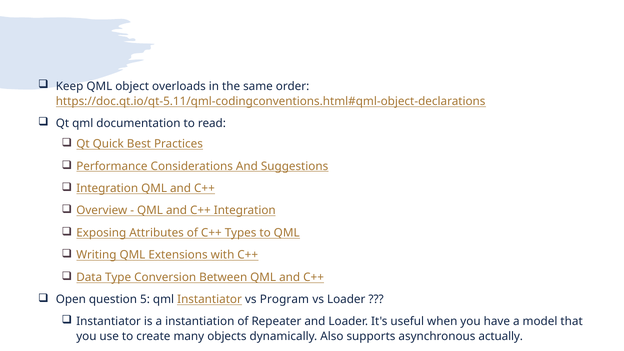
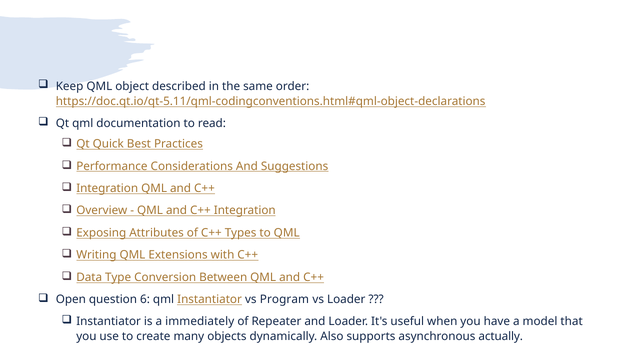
overloads: overloads -> described
5: 5 -> 6
instantiation: instantiation -> immediately
